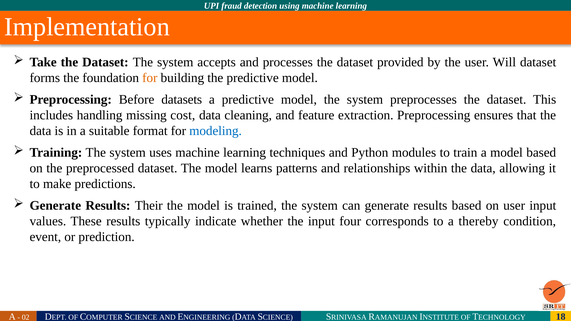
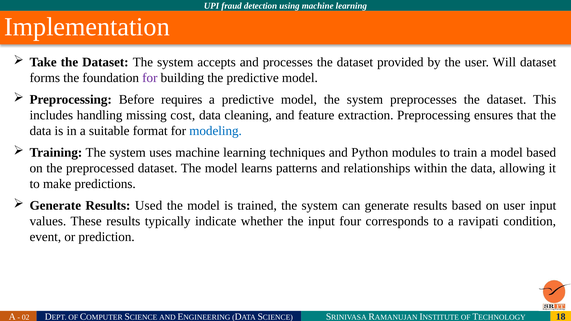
for at (150, 78) colour: orange -> purple
datasets: datasets -> requires
Their: Their -> Used
thereby: thereby -> ravipati
